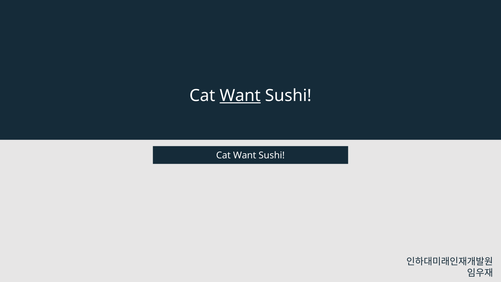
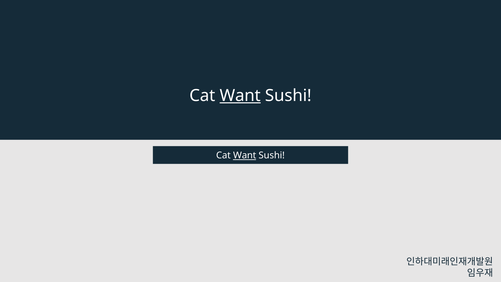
Want at (245, 155) underline: none -> present
